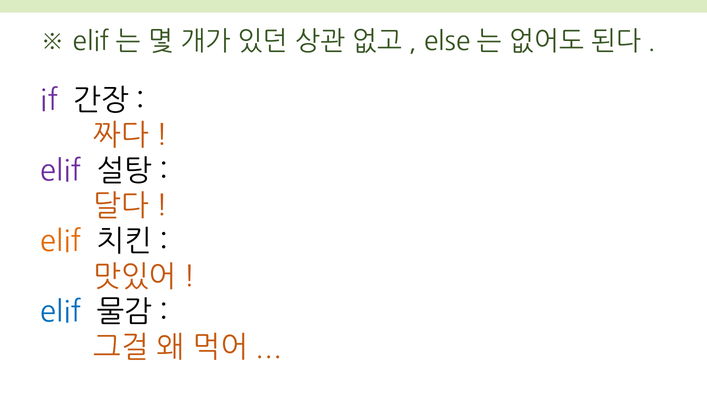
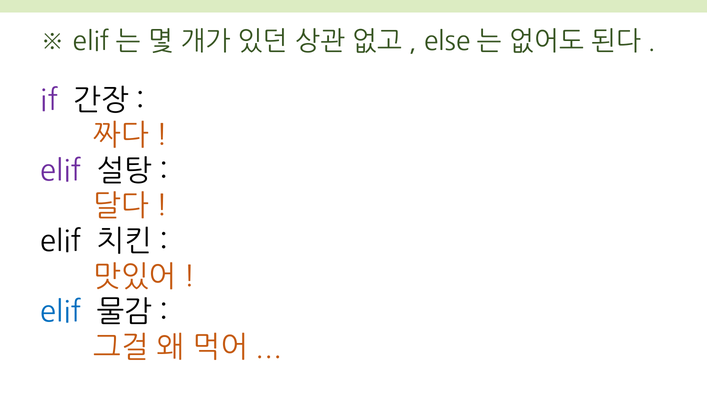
elif at (61, 242) colour: orange -> black
